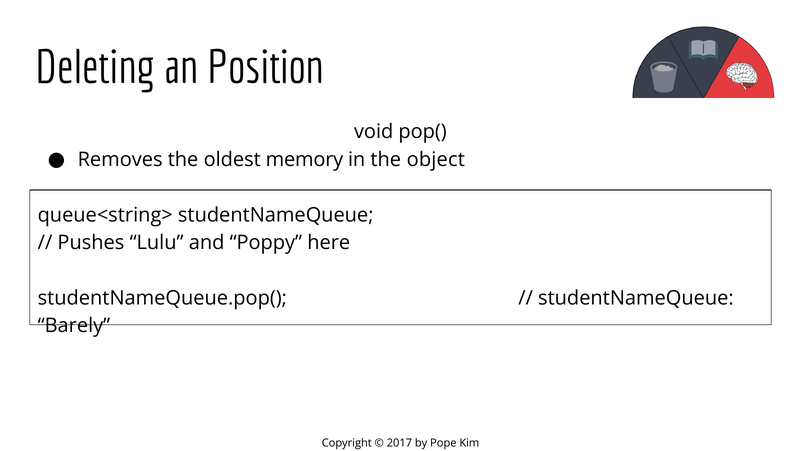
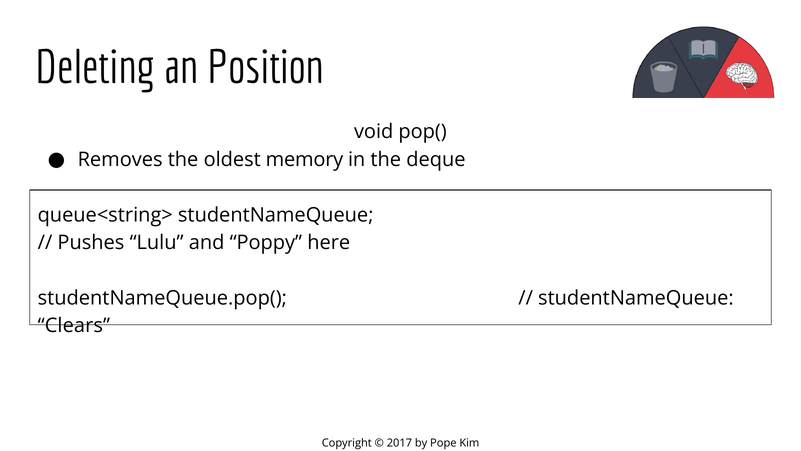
object: object -> deque
Barely: Barely -> Clears
